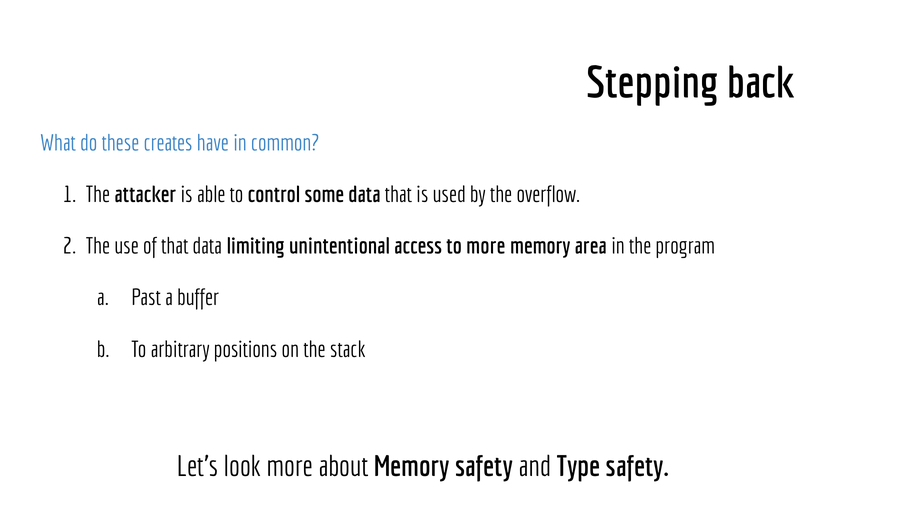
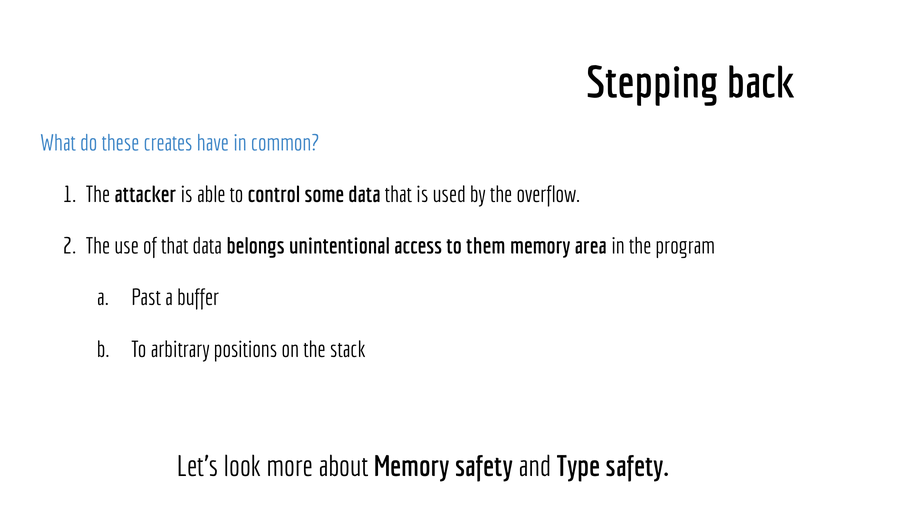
limiting: limiting -> belongs
to more: more -> them
